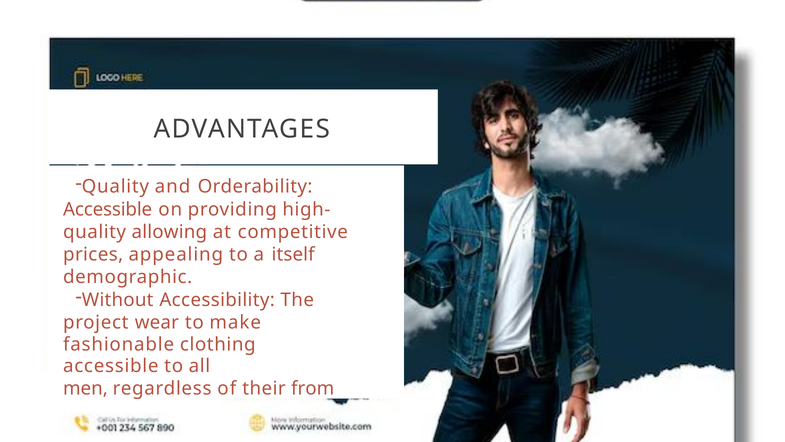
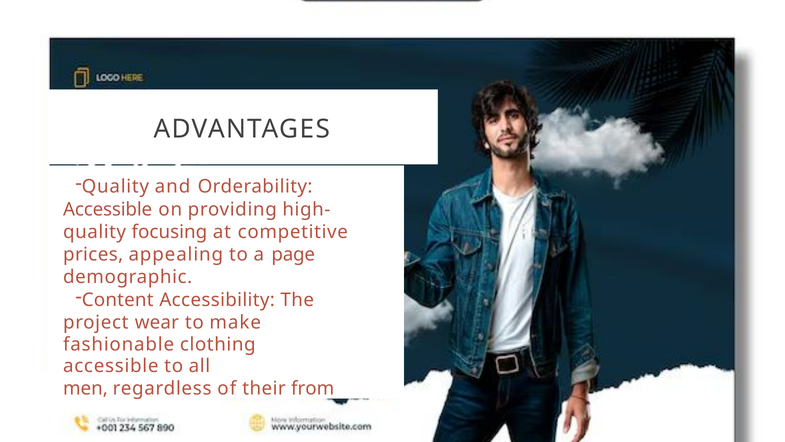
allowing: allowing -> focusing
itself: itself -> page
Without: Without -> Content
